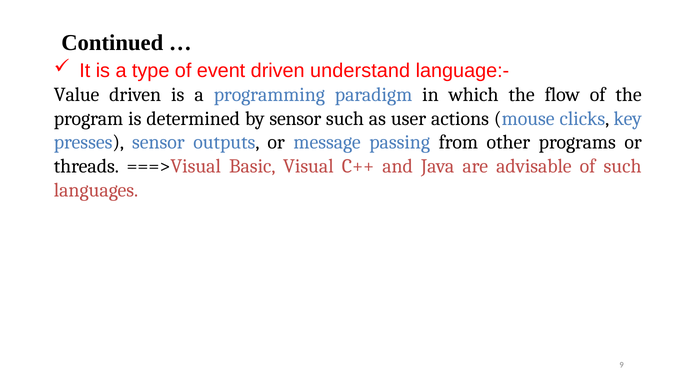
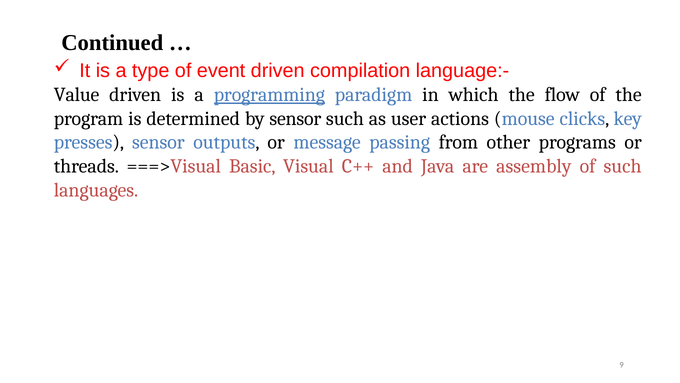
understand: understand -> compilation
programming underline: none -> present
advisable: advisable -> assembly
